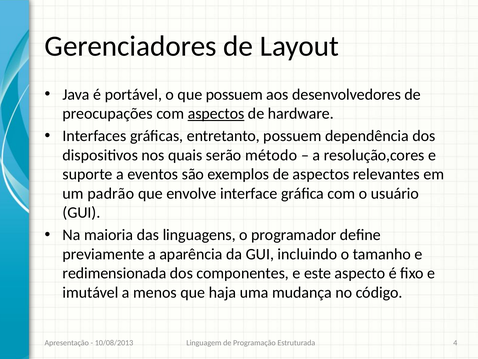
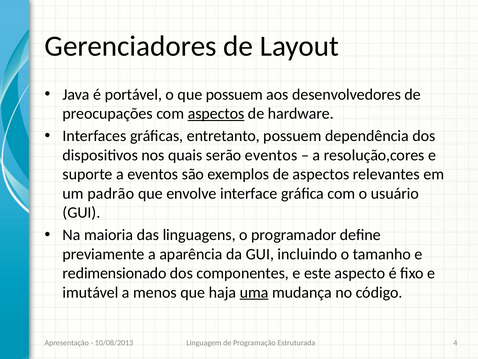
serão método: método -> eventos
redimensionada: redimensionada -> redimensionado
uma underline: none -> present
